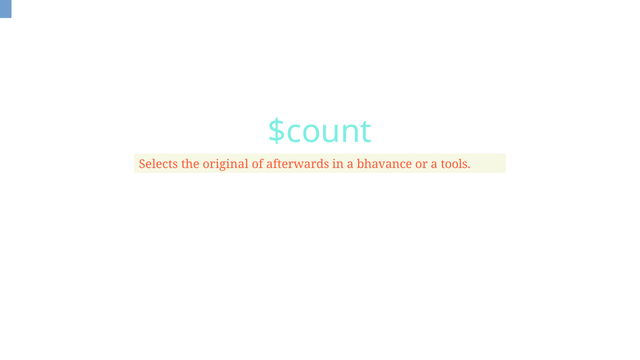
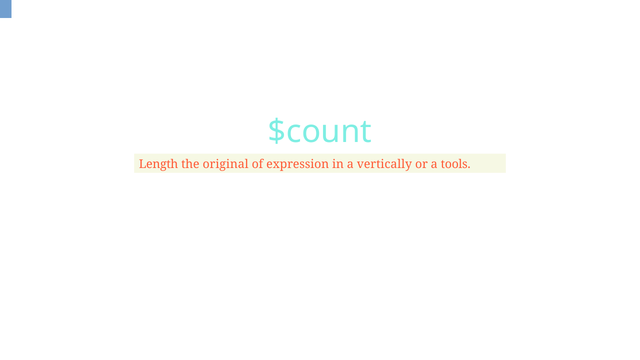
Selects: Selects -> Length
afterwards: afterwards -> expression
bhavance: bhavance -> vertically
